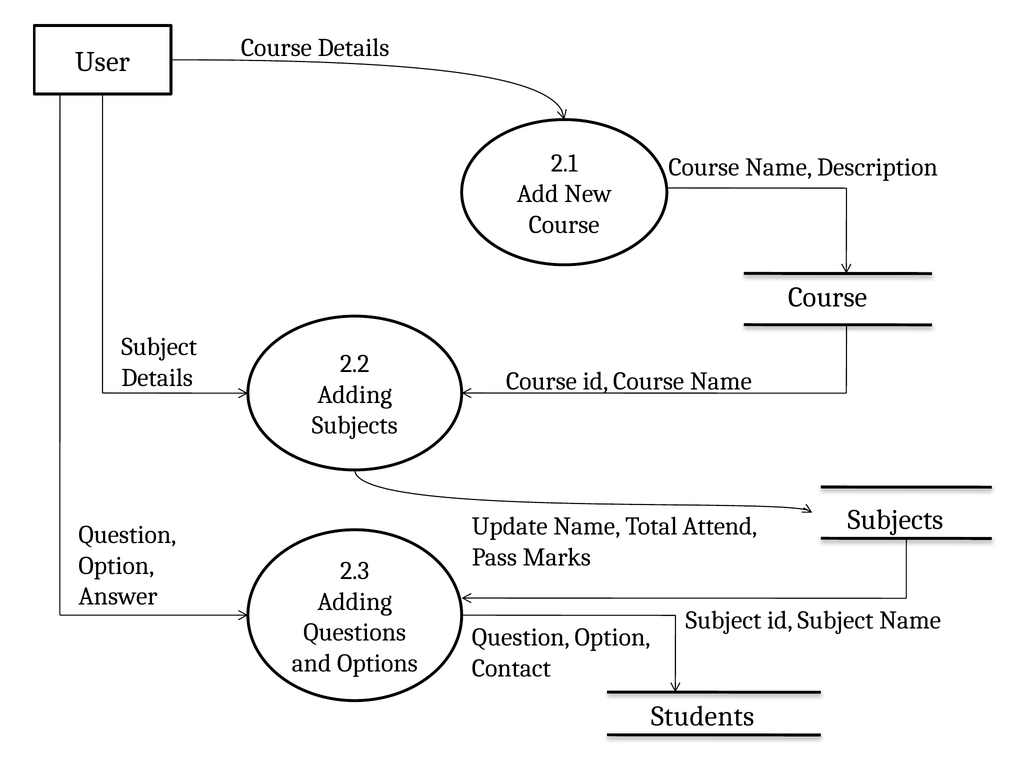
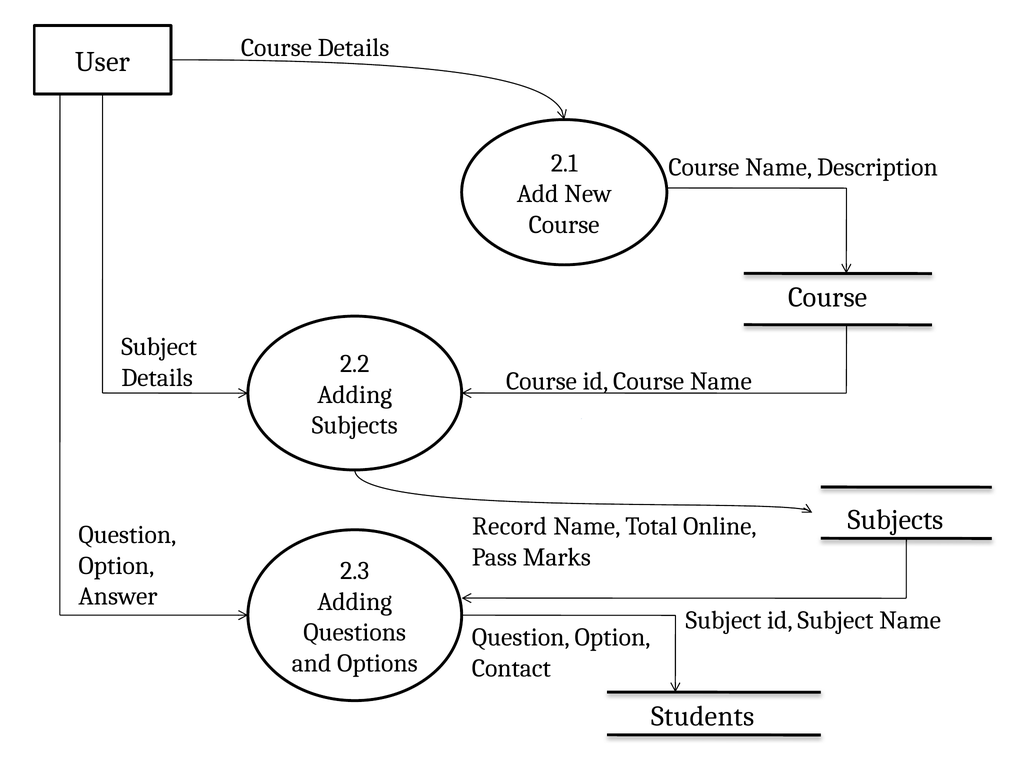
Update: Update -> Record
Attend: Attend -> Online
